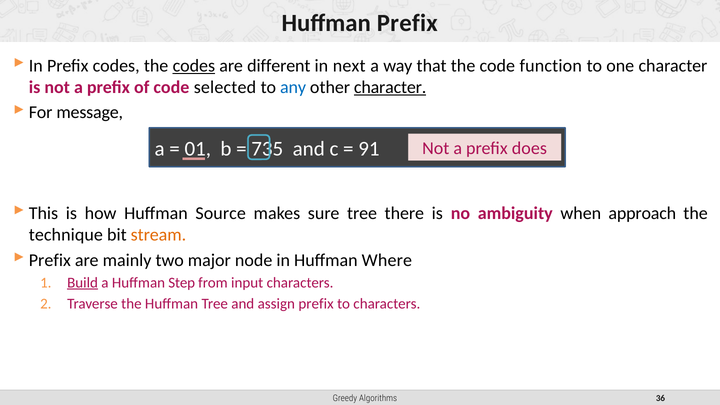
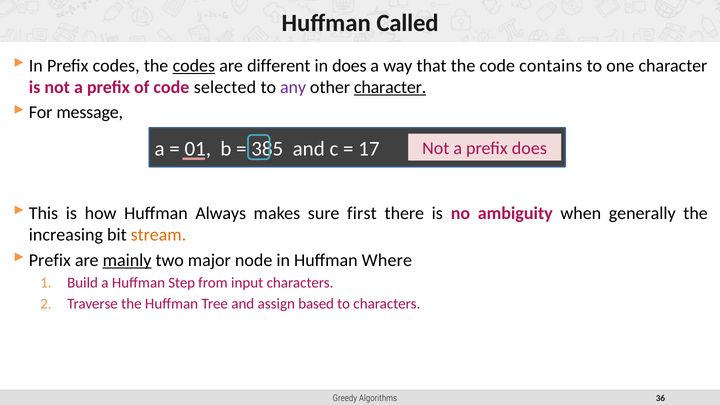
Huffman Prefix: Prefix -> Called
in next: next -> does
function: function -> contains
any colour: blue -> purple
735: 735 -> 385
91: 91 -> 17
Source: Source -> Always
sure tree: tree -> first
approach: approach -> generally
technique: technique -> increasing
mainly underline: none -> present
Build underline: present -> none
assign prefix: prefix -> based
